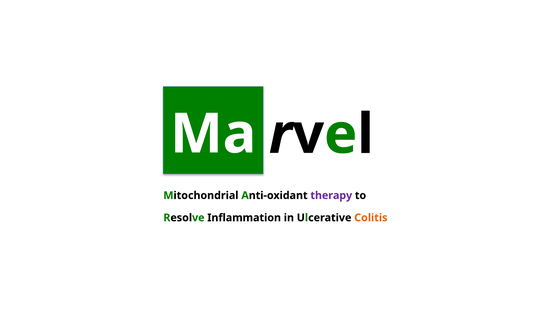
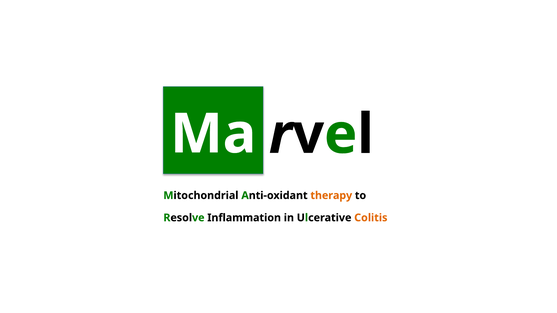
therapy colour: purple -> orange
